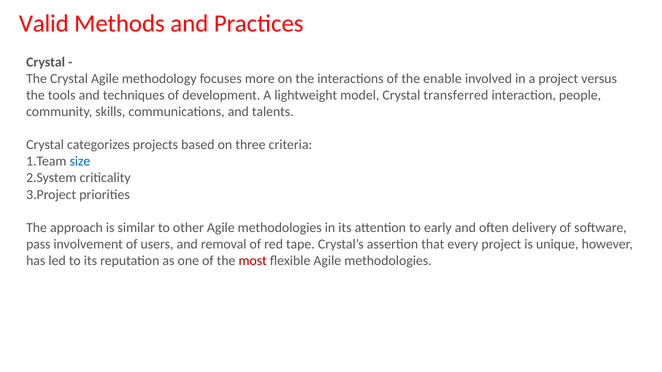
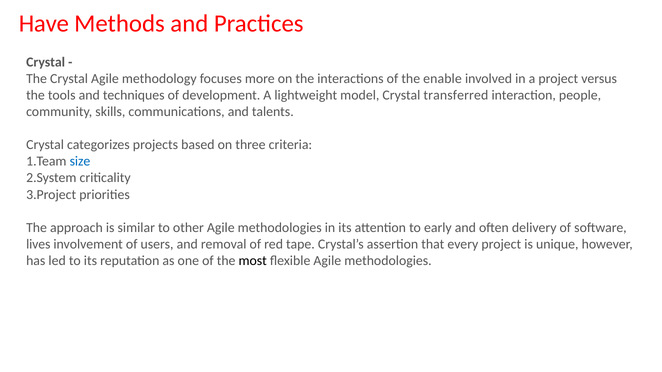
Valid: Valid -> Have
pass: pass -> lives
most colour: red -> black
